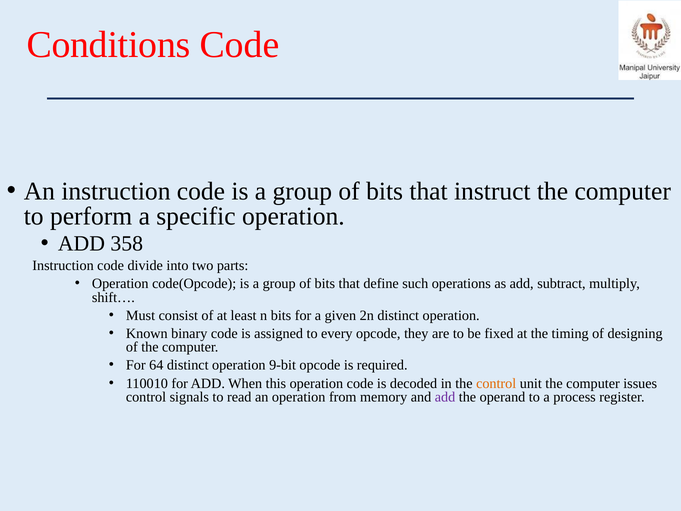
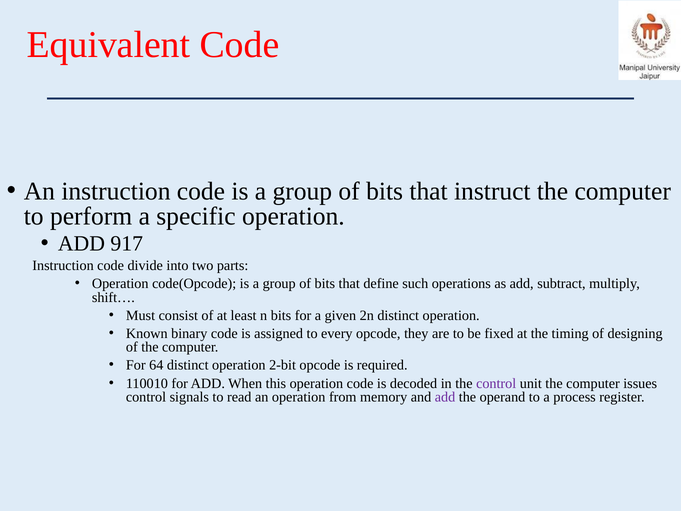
Conditions: Conditions -> Equivalent
358: 358 -> 917
9-bit: 9-bit -> 2-bit
control at (496, 383) colour: orange -> purple
